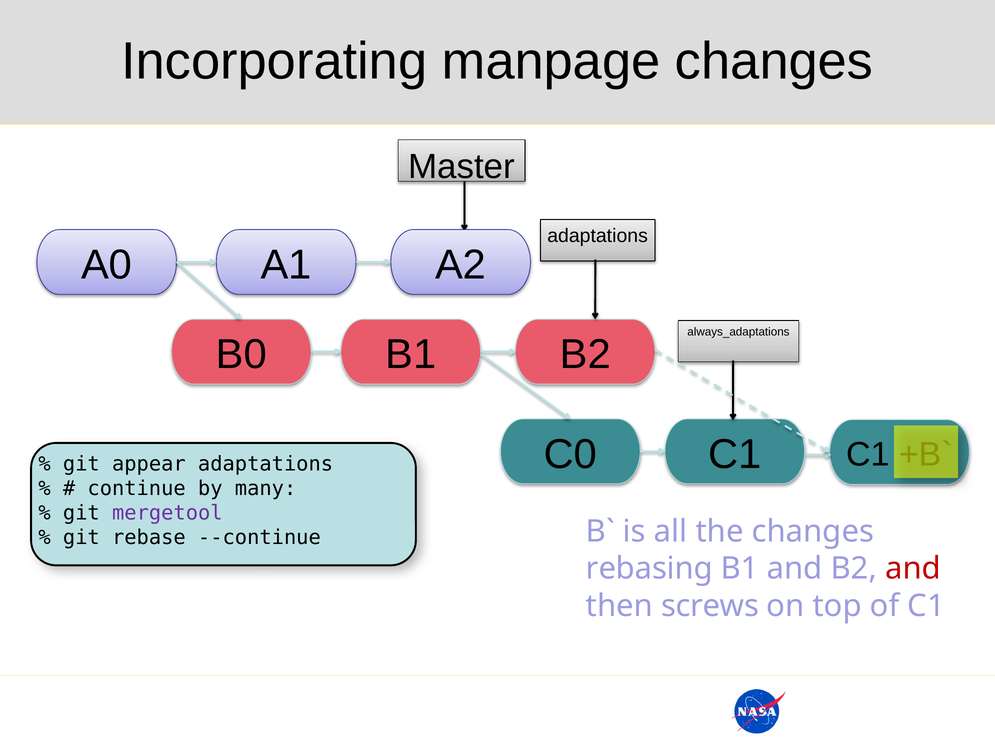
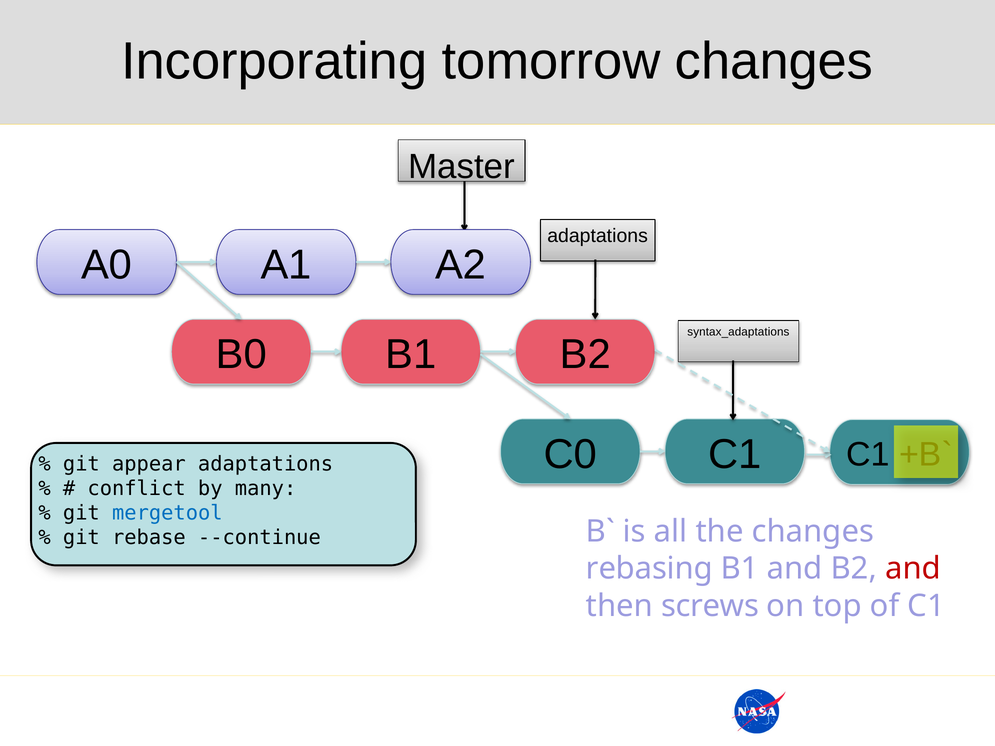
manpage: manpage -> tomorrow
always_adaptations: always_adaptations -> syntax_adaptations
continue: continue -> conflict
mergetool colour: purple -> blue
